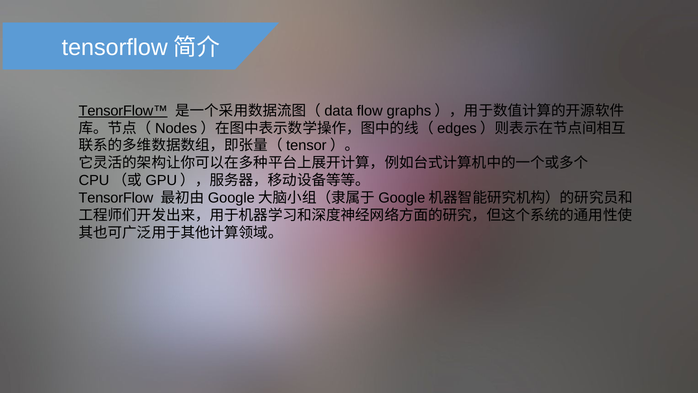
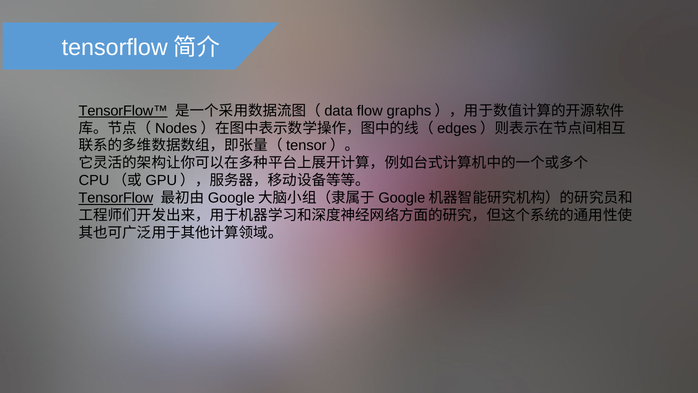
TensorFlow at (116, 198) underline: none -> present
